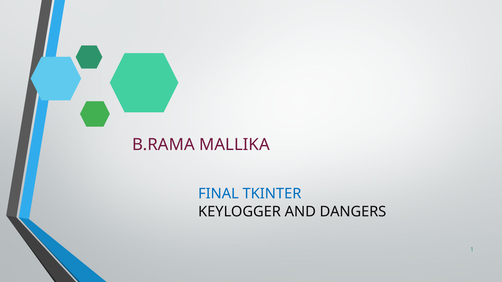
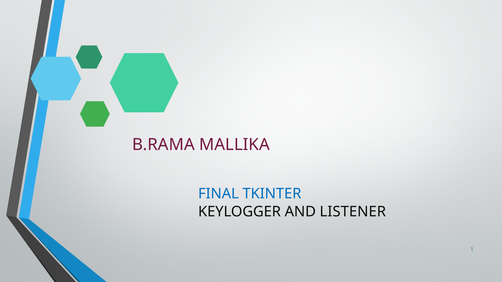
DANGERS: DANGERS -> LISTENER
